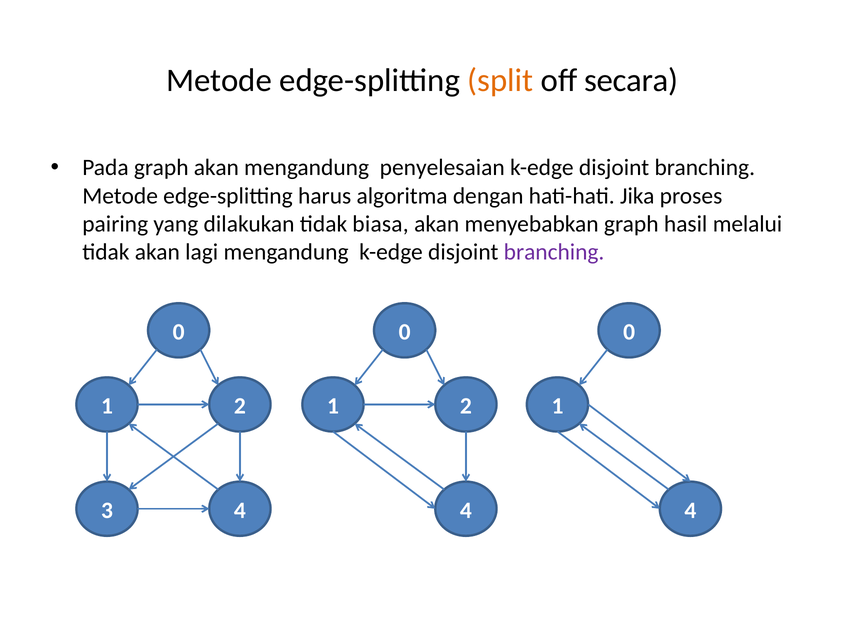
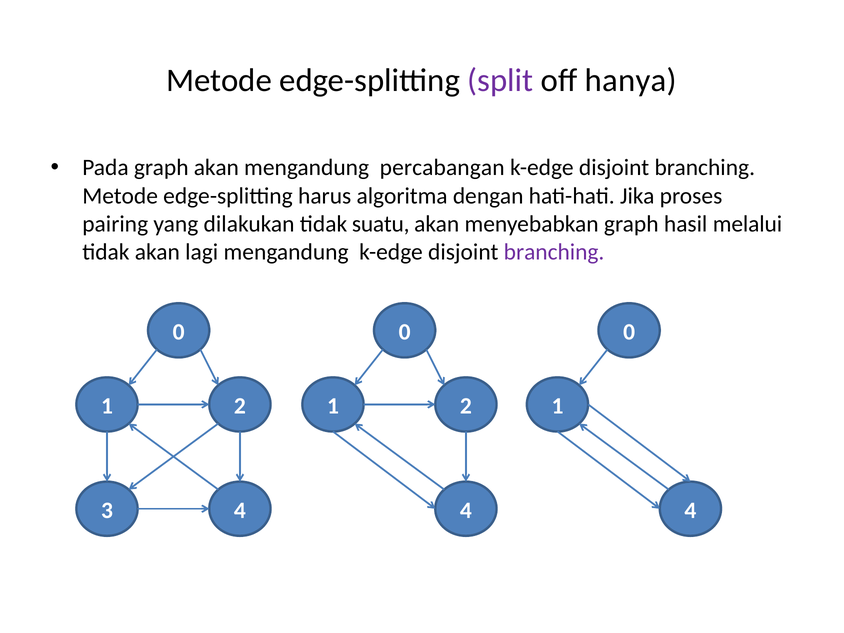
split colour: orange -> purple
secara: secara -> hanya
penyelesaian: penyelesaian -> percabangan
biasa: biasa -> suatu
